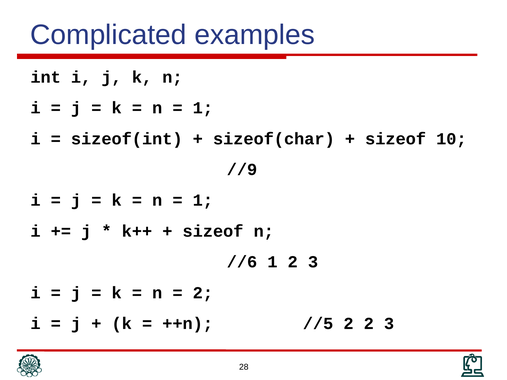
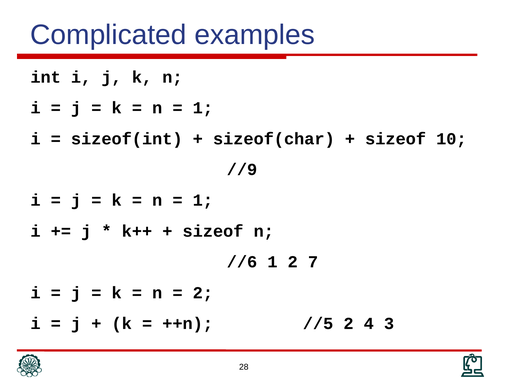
1 2 3: 3 -> 7
2 2: 2 -> 4
